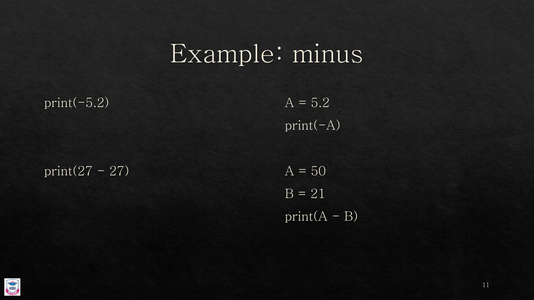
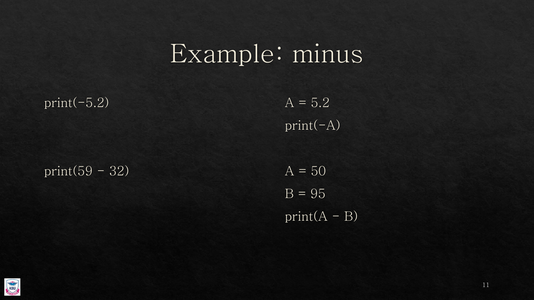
print(27: print(27 -> print(59
27: 27 -> 32
21: 21 -> 95
